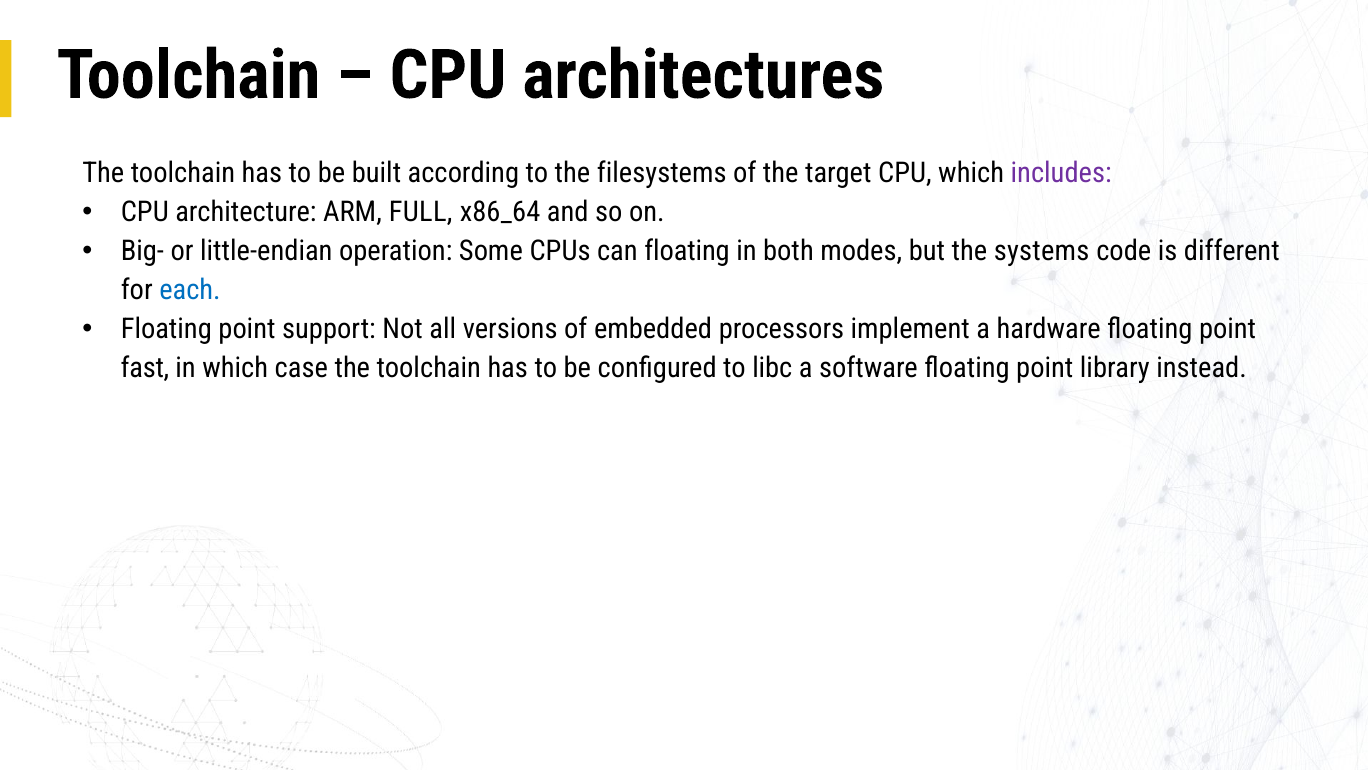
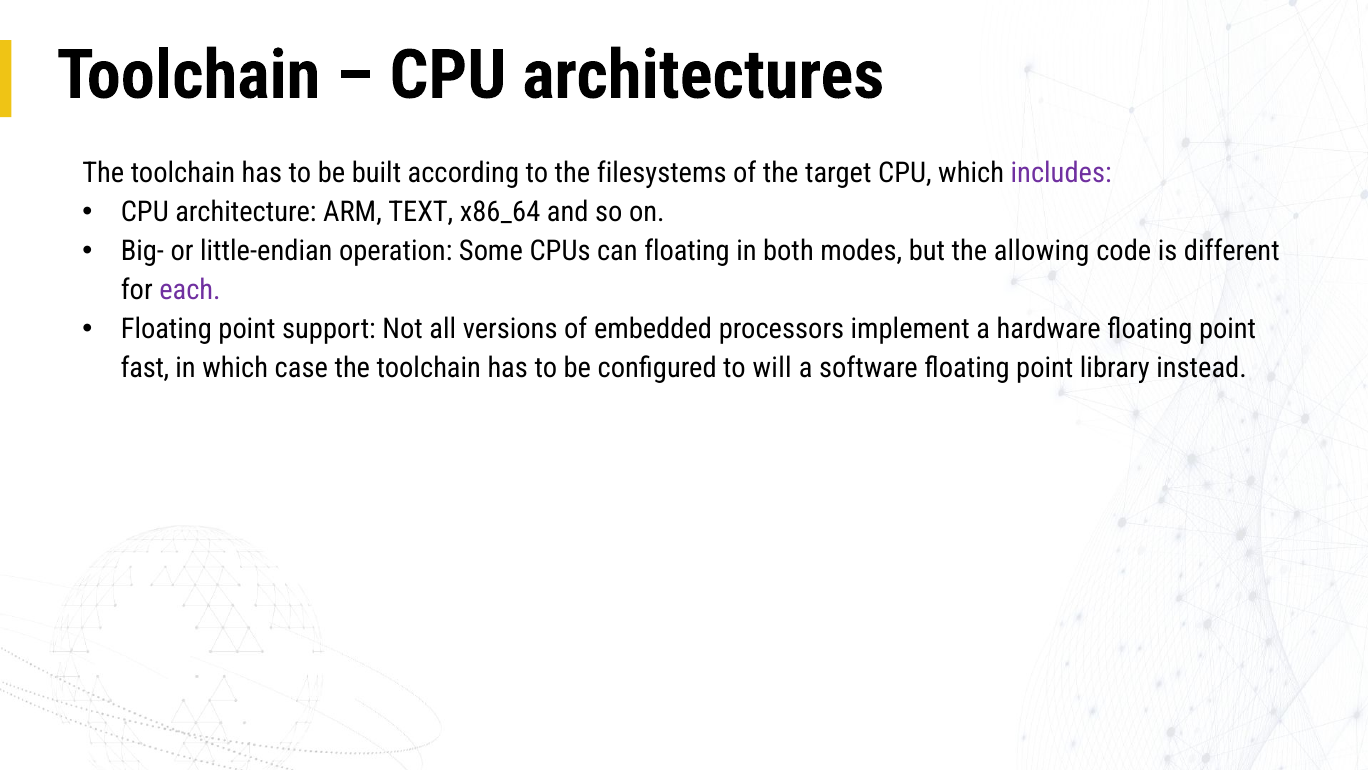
FULL: FULL -> TEXT
systems: systems -> allowing
each colour: blue -> purple
libc: libc -> will
